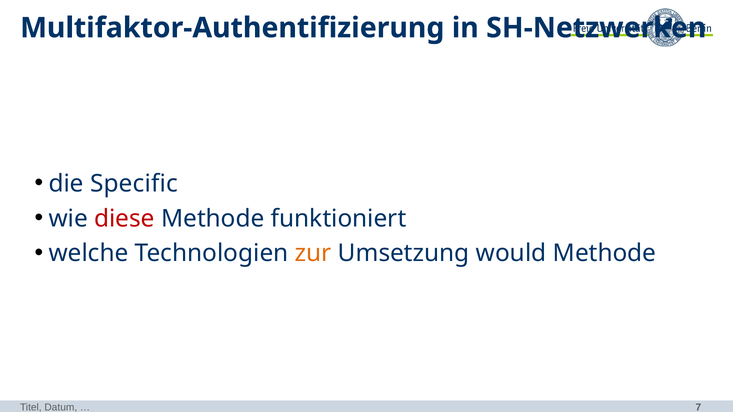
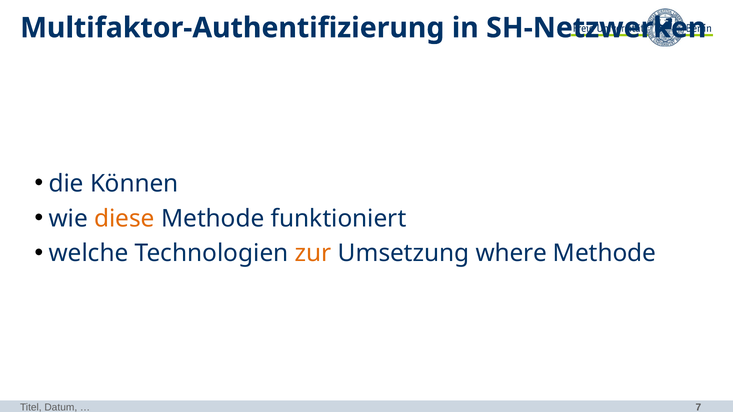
Specific: Specific -> Können
diese colour: red -> orange
would: would -> where
